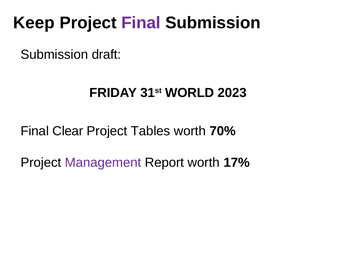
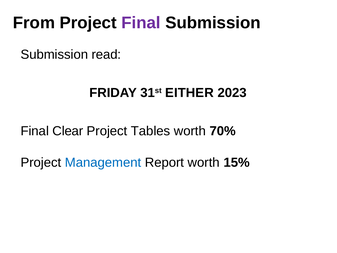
Keep: Keep -> From
draft: draft -> read
WORLD: WORLD -> EITHER
Management colour: purple -> blue
17%: 17% -> 15%
